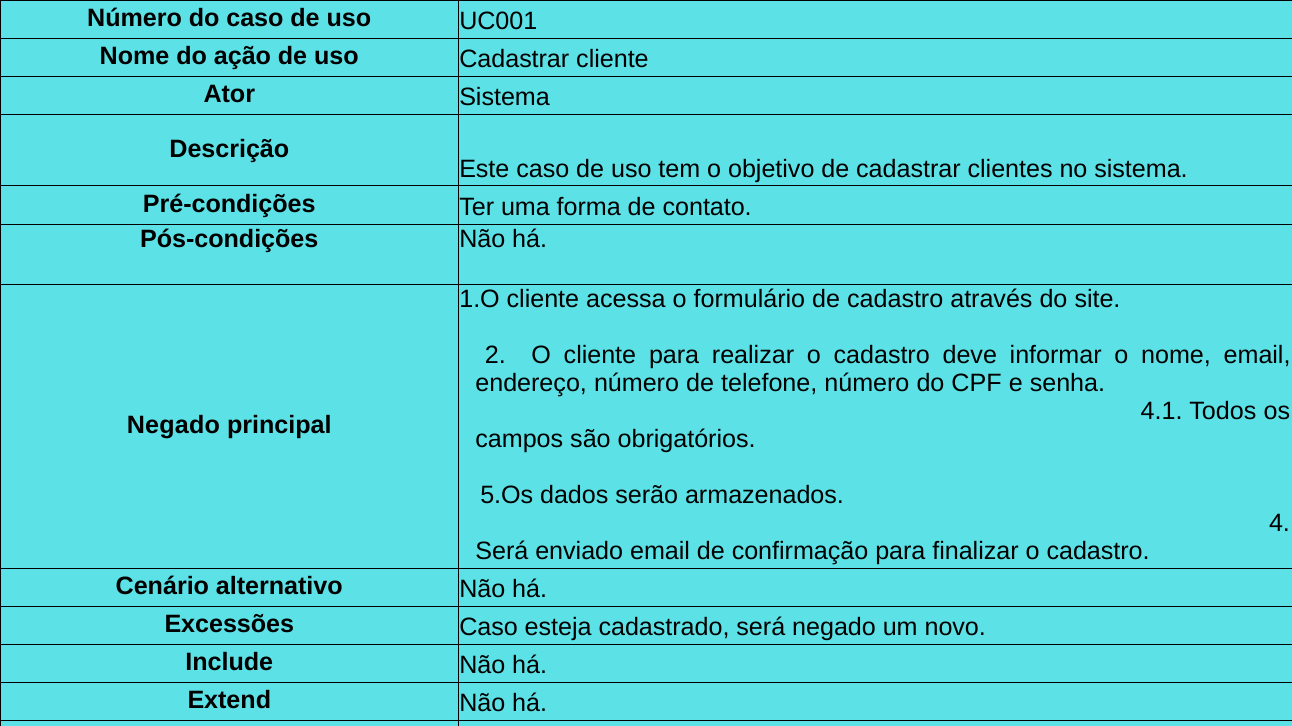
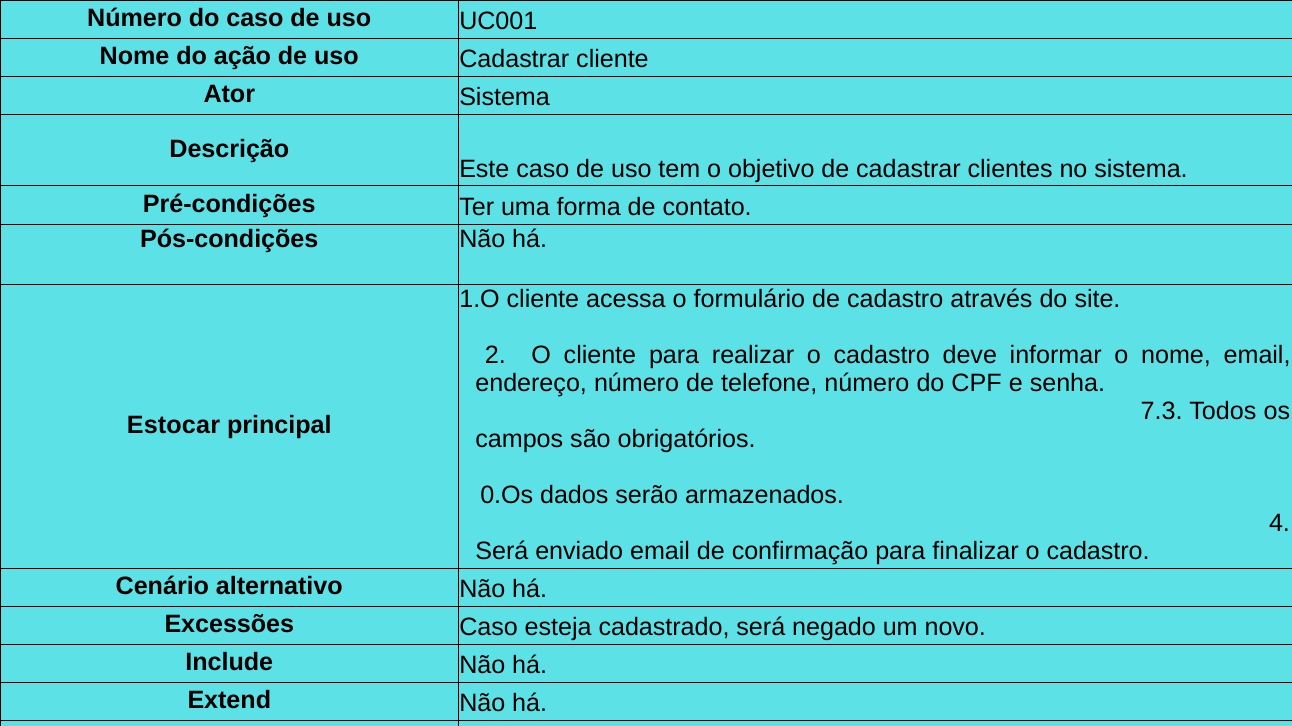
4.1: 4.1 -> 7.3
Negado at (173, 426): Negado -> Estocar
5.Os: 5.Os -> 0.Os
